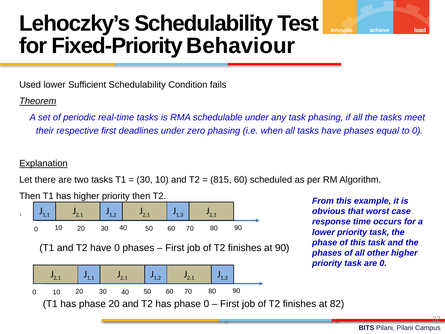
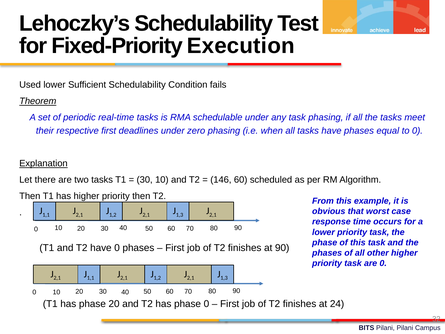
Behaviour: Behaviour -> Execution
815: 815 -> 146
82: 82 -> 24
